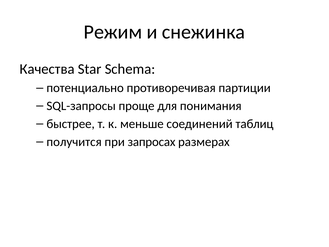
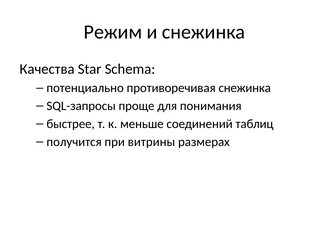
противоречивая партиции: партиции -> снежинка
запросах: запросах -> витрины
